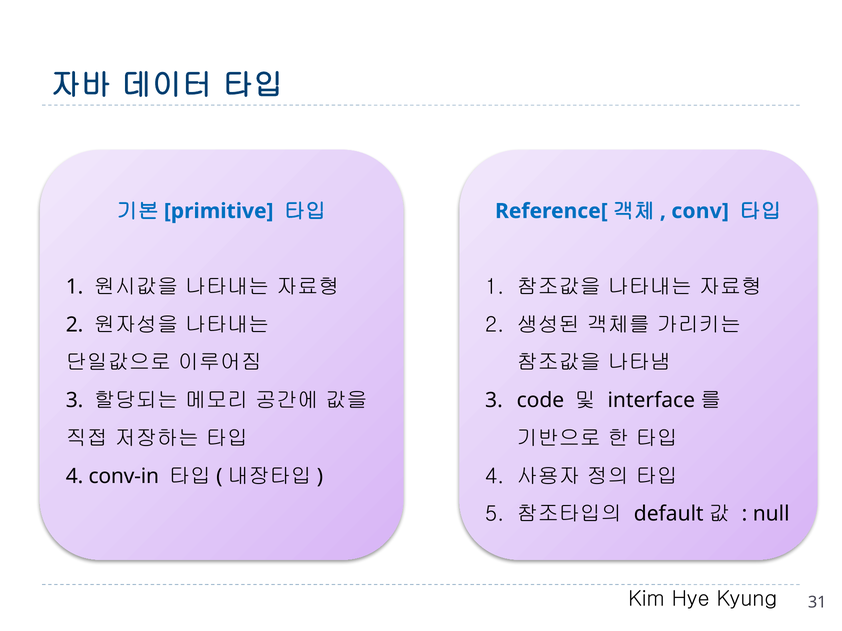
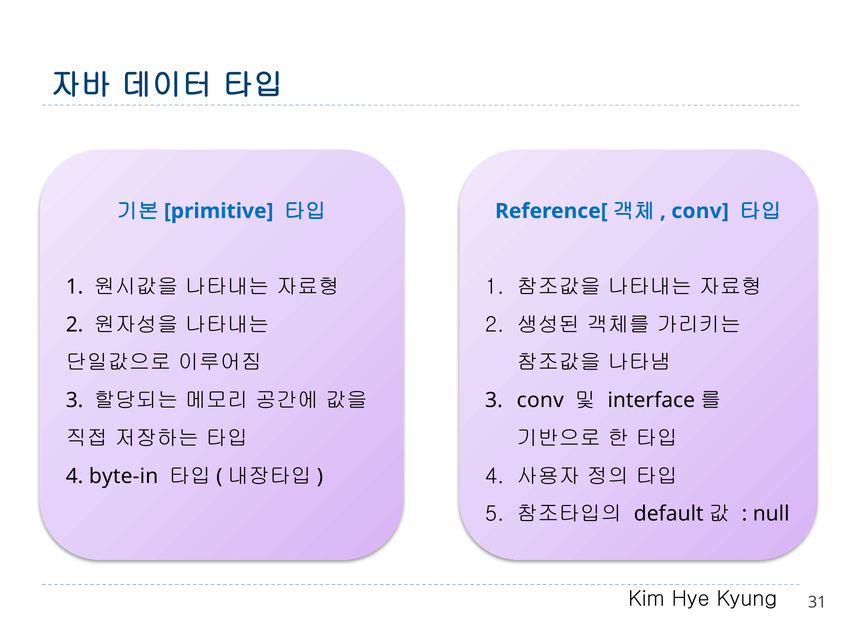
3 code: code -> conv
conv-in: conv-in -> byte-in
